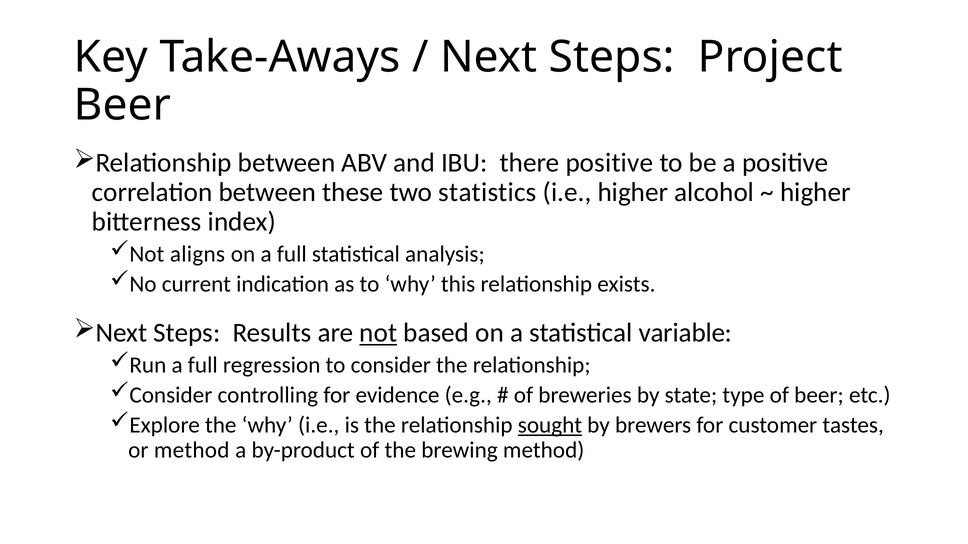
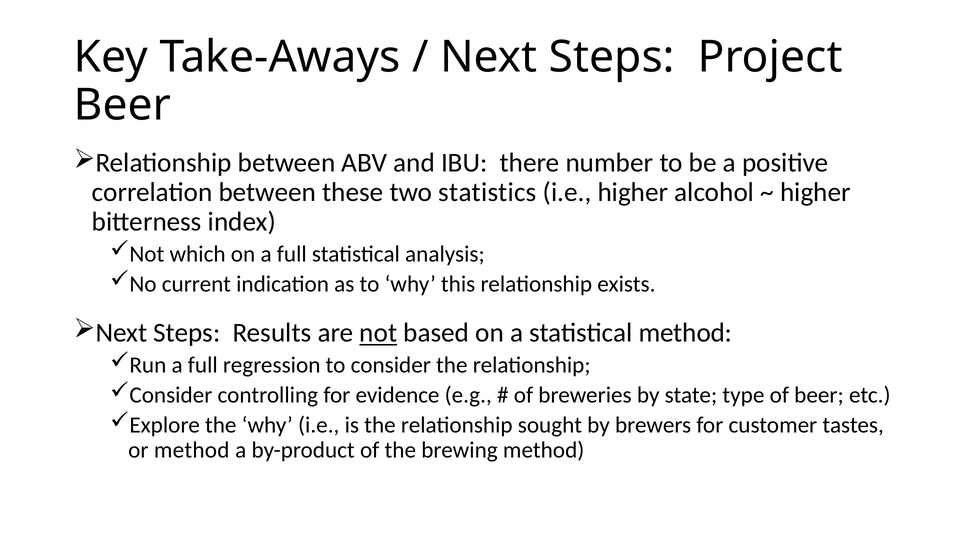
there positive: positive -> number
aligns: aligns -> which
statistical variable: variable -> method
sought underline: present -> none
